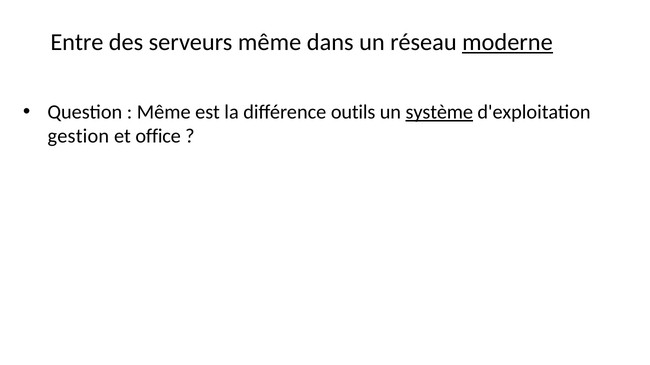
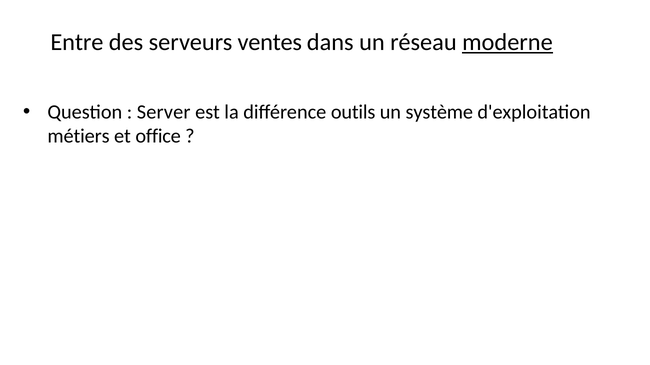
serveurs même: même -> ventes
Même at (164, 112): Même -> Server
système underline: present -> none
gestion: gestion -> métiers
